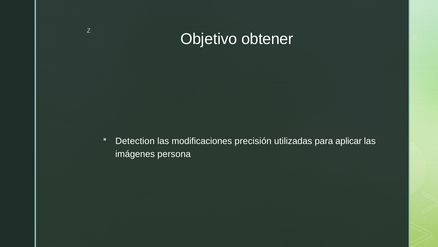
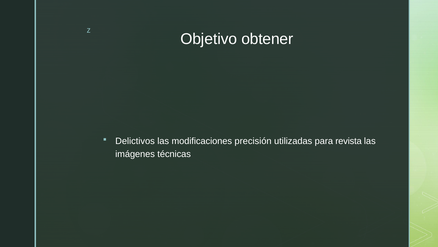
Detection: Detection -> Delictivos
aplicar: aplicar -> revista
persona: persona -> técnicas
